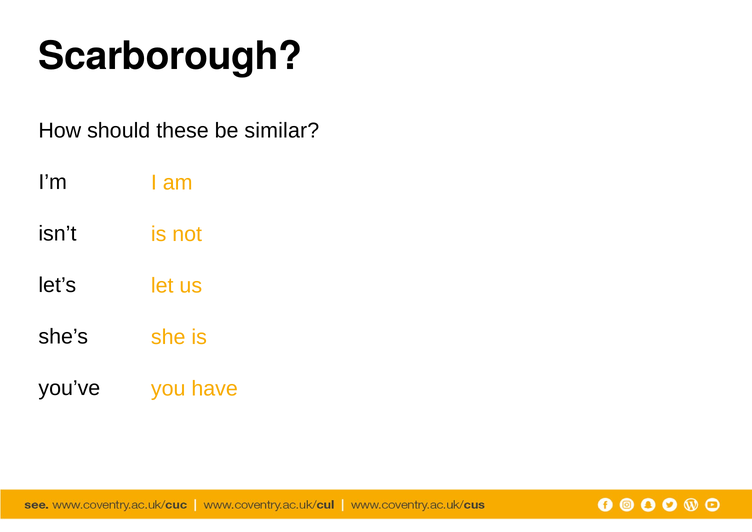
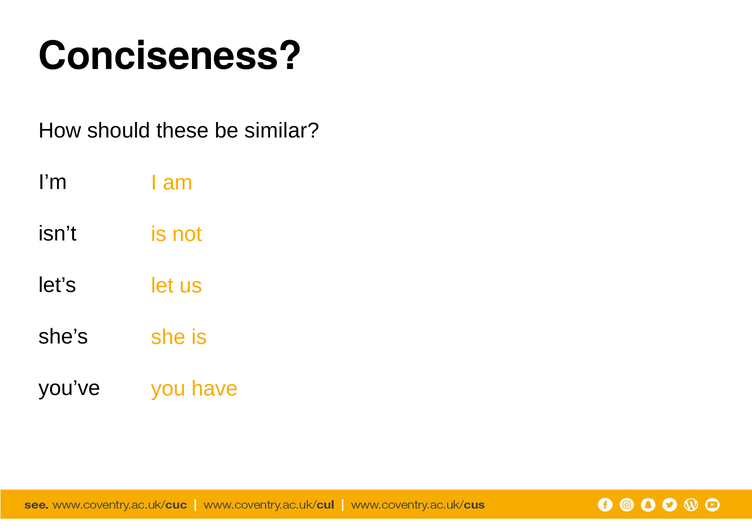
Scarborough: Scarborough -> Conciseness
